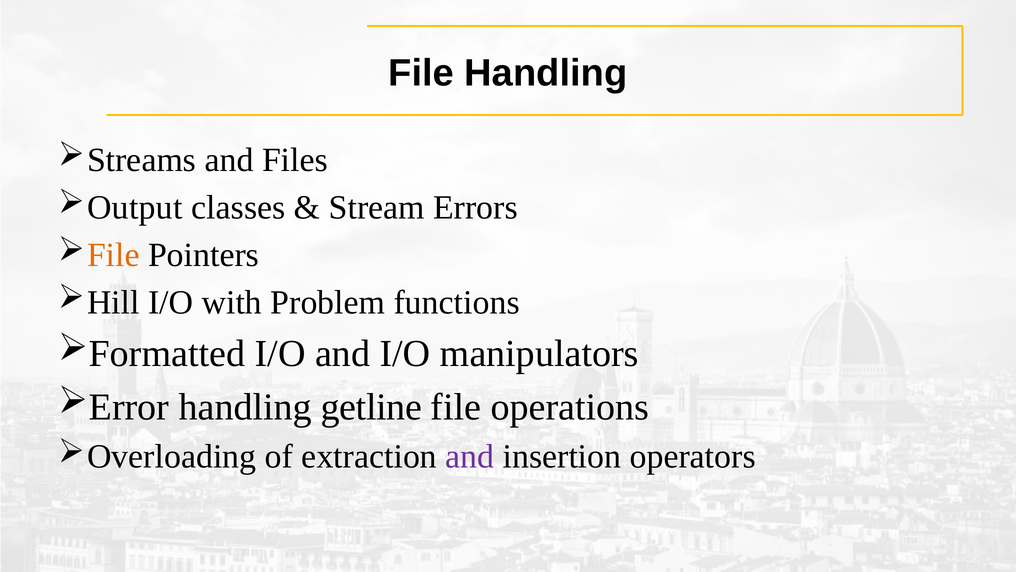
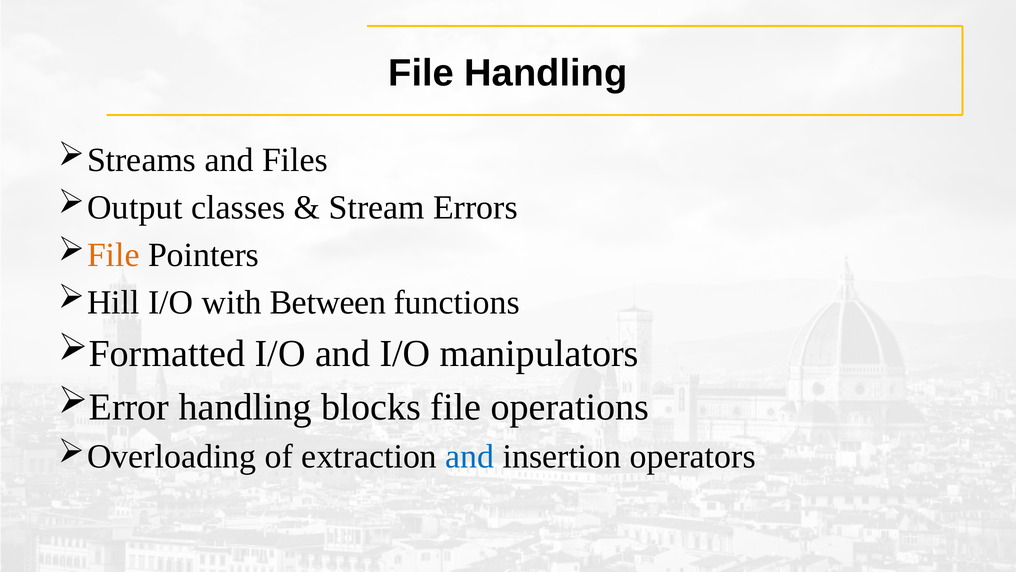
Problem: Problem -> Between
getline: getline -> blocks
and at (470, 457) colour: purple -> blue
